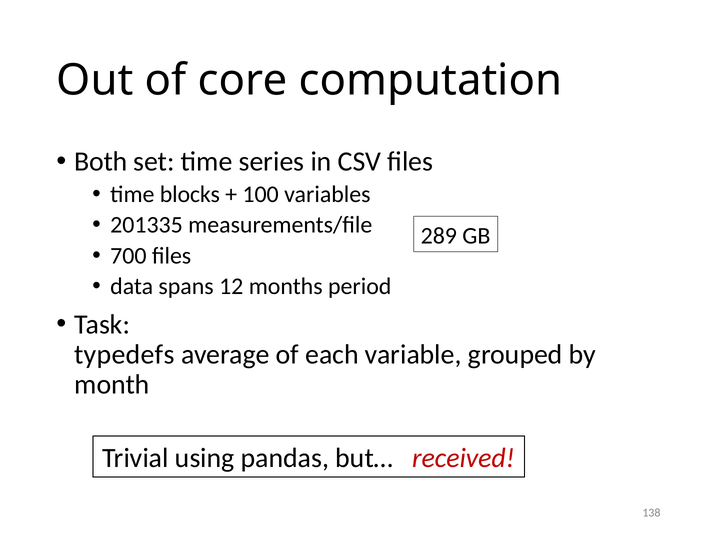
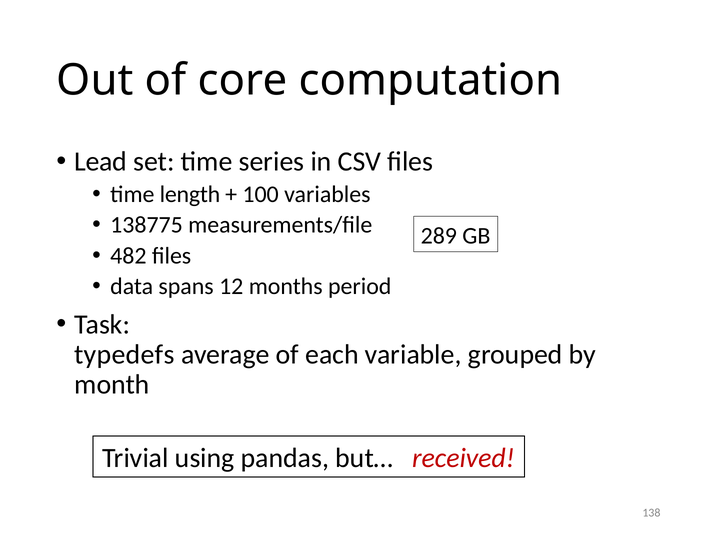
Both: Both -> Lead
blocks: blocks -> length
201335: 201335 -> 138775
700: 700 -> 482
